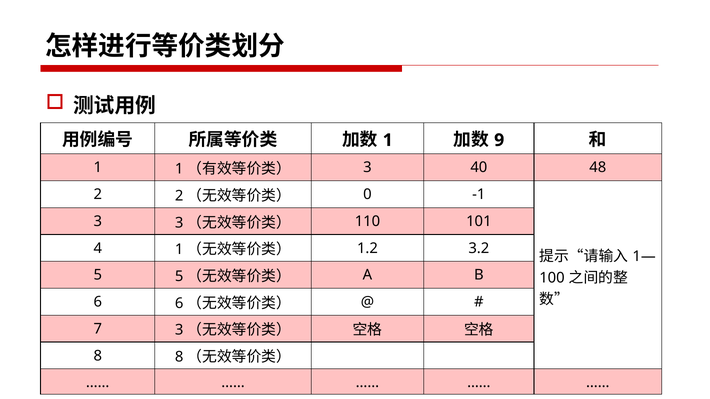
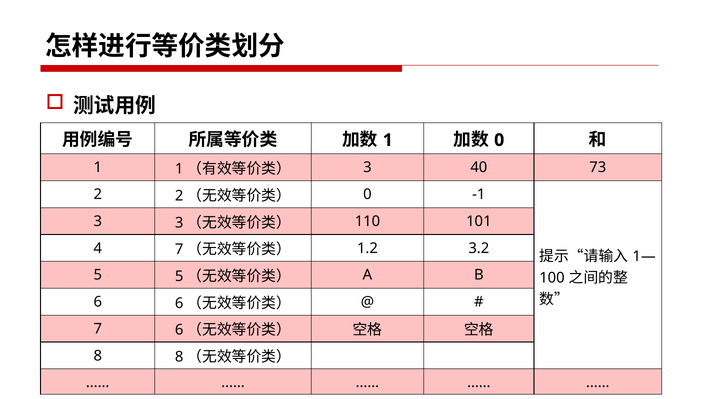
9 at (499, 140): 9 -> 0
48: 48 -> 73
4 1: 1 -> 7
7 3: 3 -> 6
